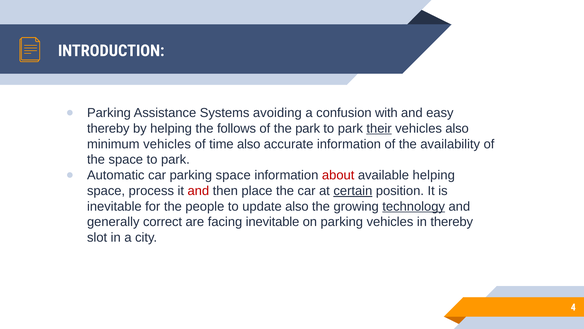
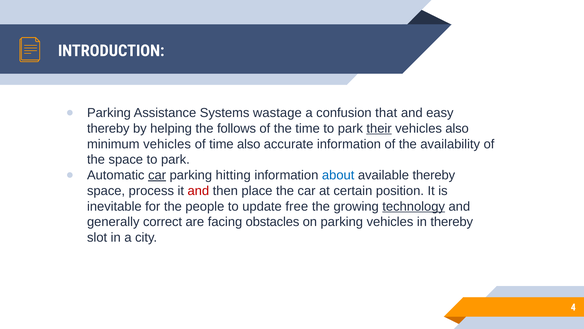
avoiding: avoiding -> wastage
with: with -> that
the park: park -> time
car at (157, 175) underline: none -> present
parking space: space -> hitting
about colour: red -> blue
available helping: helping -> thereby
certain underline: present -> none
update also: also -> free
facing inevitable: inevitable -> obstacles
